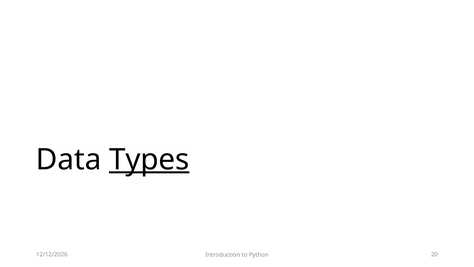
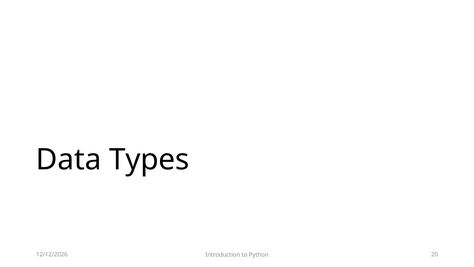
Types underline: present -> none
